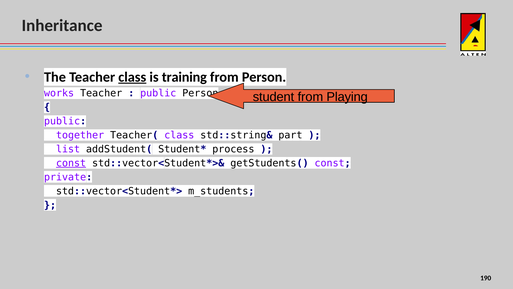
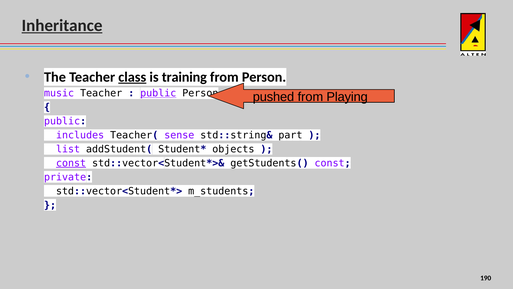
Inheritance underline: none -> present
works: works -> music
public at (158, 93) underline: none -> present
student: student -> pushed
together: together -> includes
Teacher( class: class -> sense
process: process -> objects
